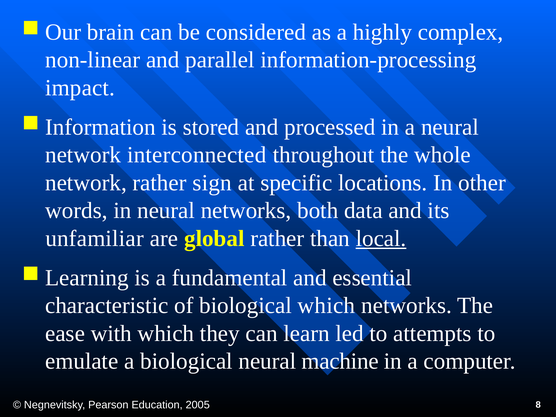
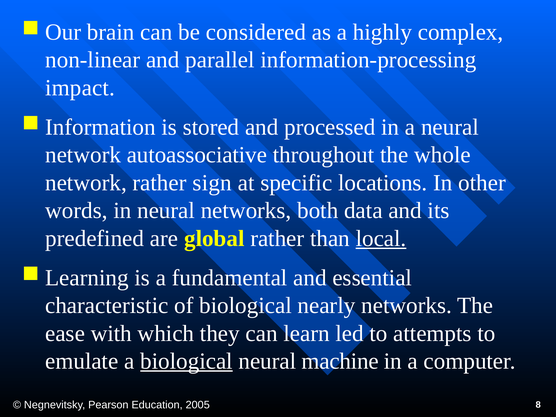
interconnected: interconnected -> autoassociative
unfamiliar: unfamiliar -> predefined
biological which: which -> nearly
biological at (186, 361) underline: none -> present
